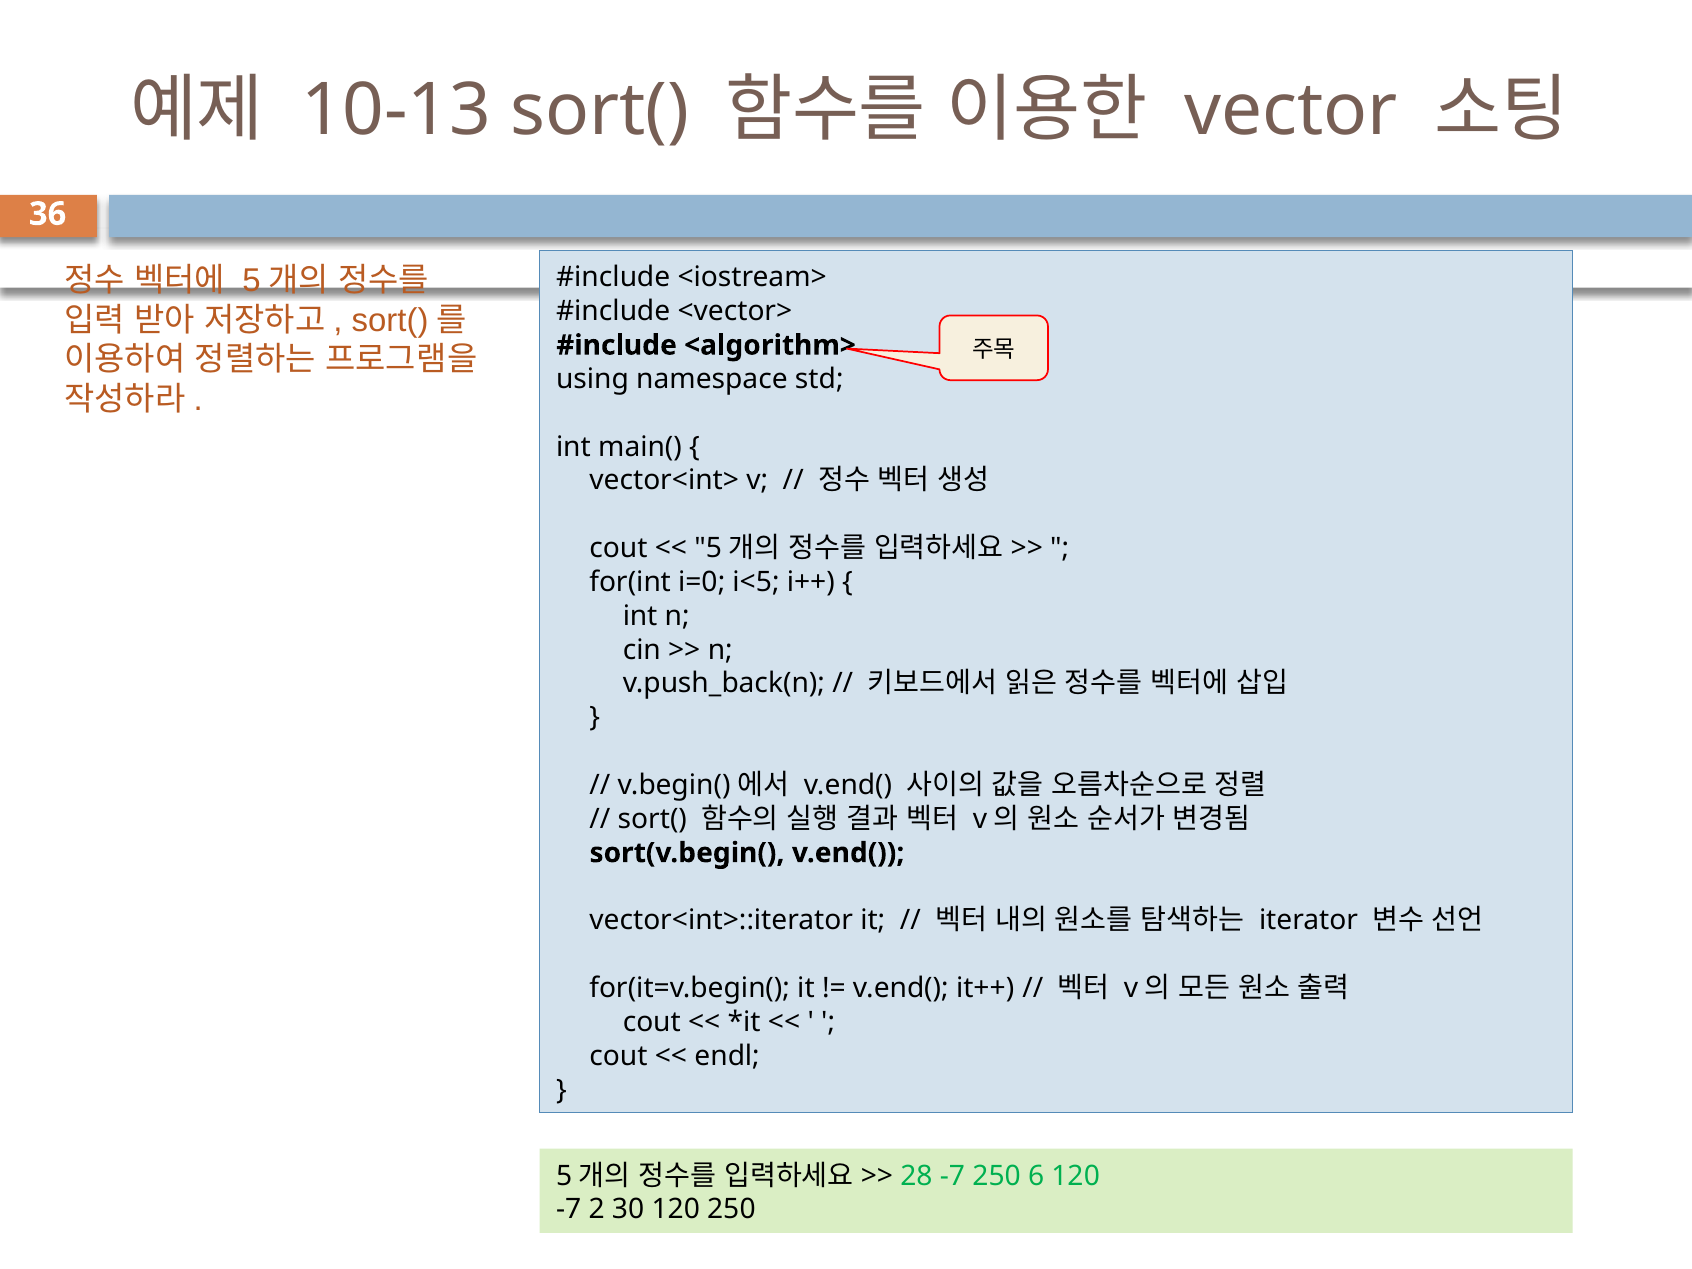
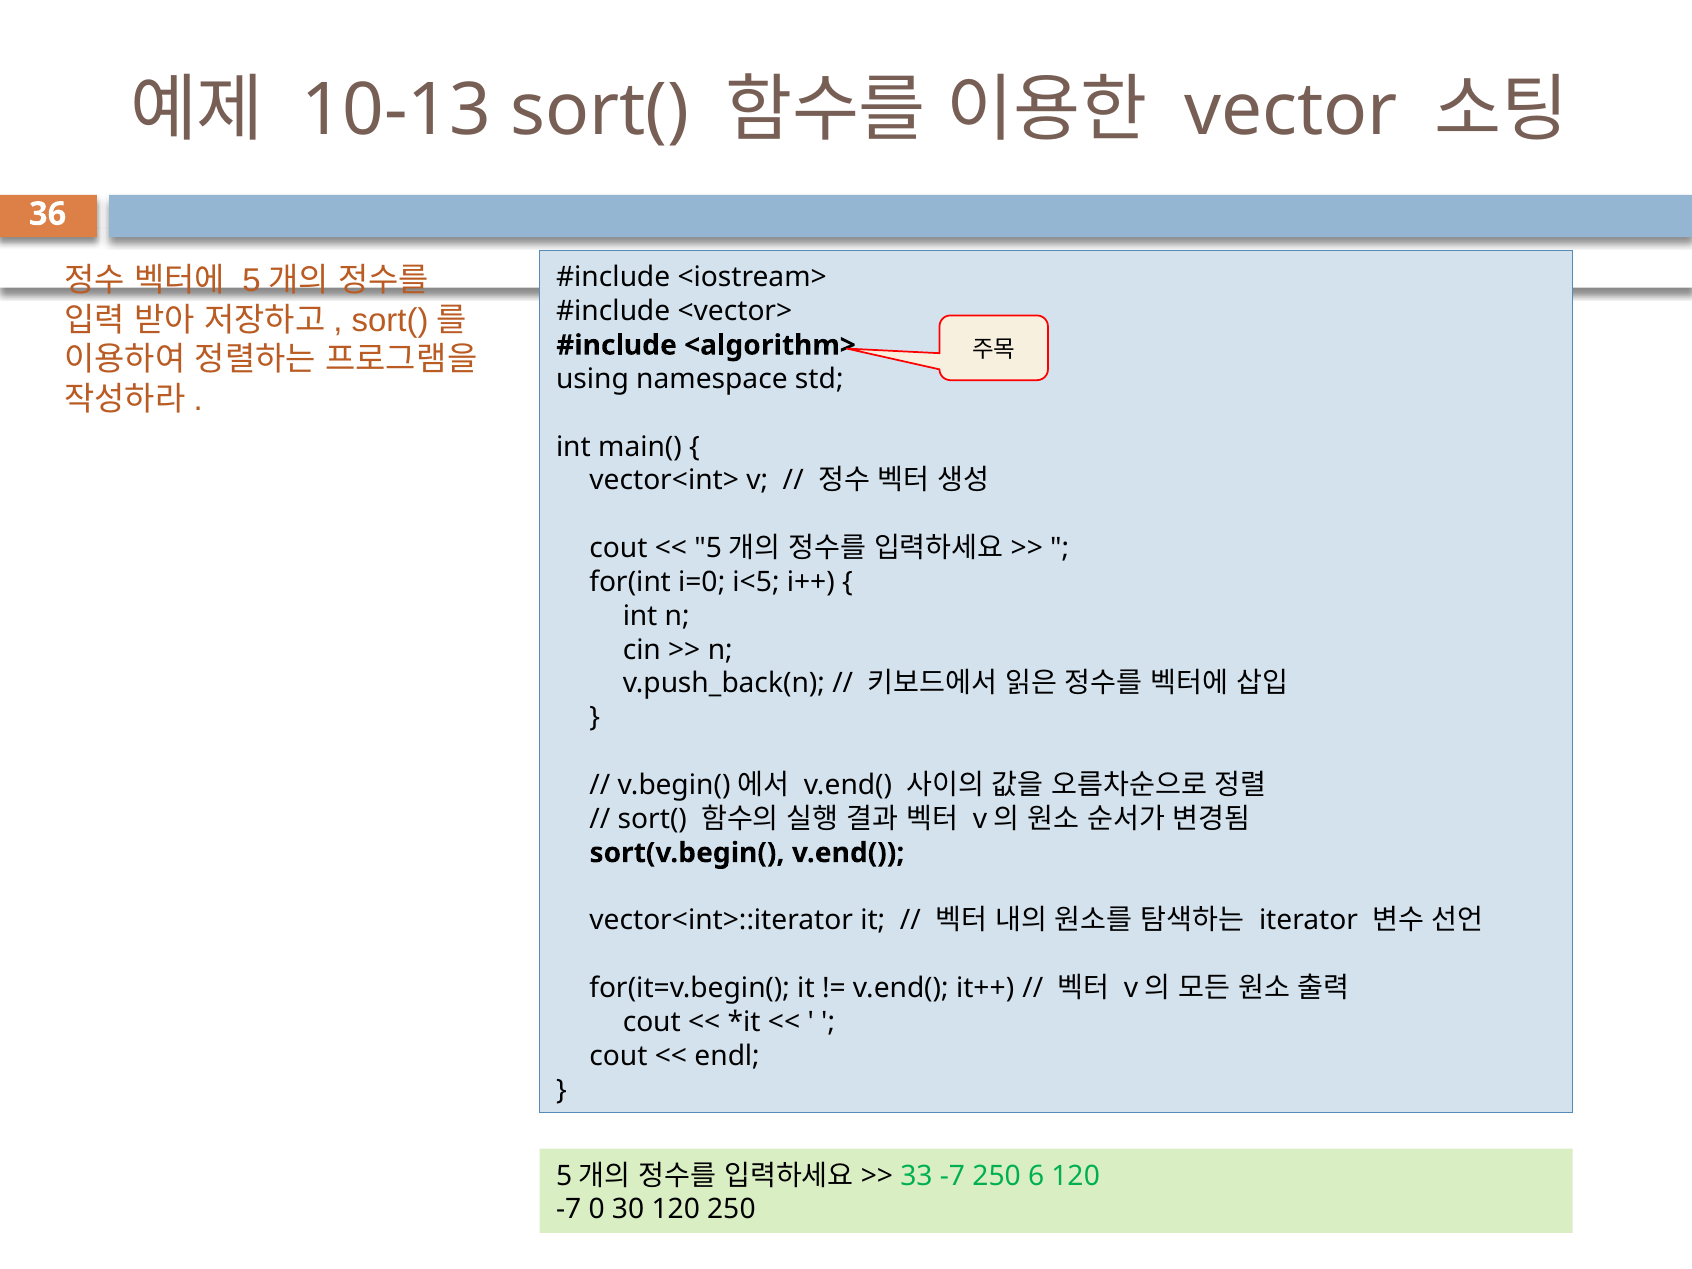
28: 28 -> 33
2: 2 -> 0
